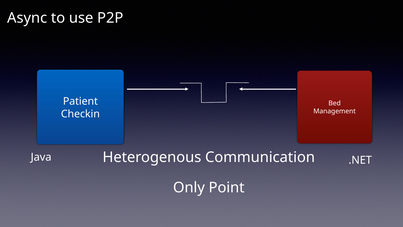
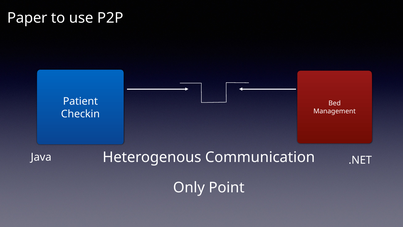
Async: Async -> Paper
